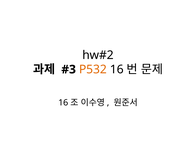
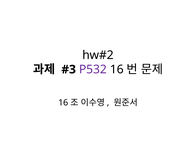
P532 colour: orange -> purple
